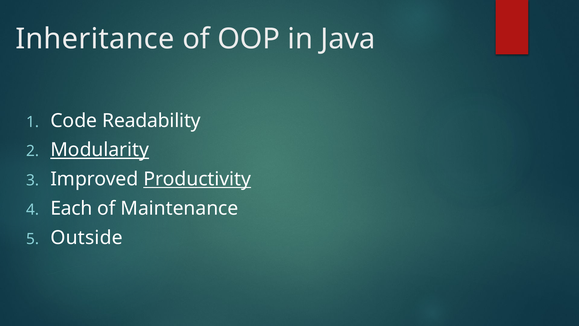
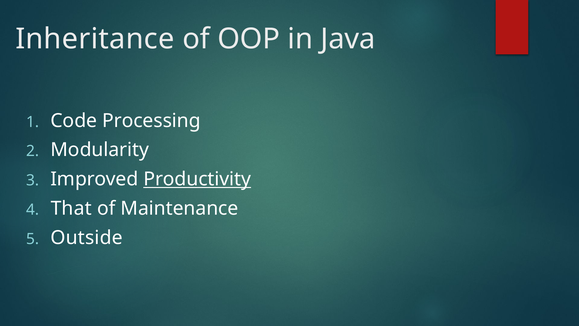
Readability: Readability -> Processing
Modularity underline: present -> none
Each: Each -> That
